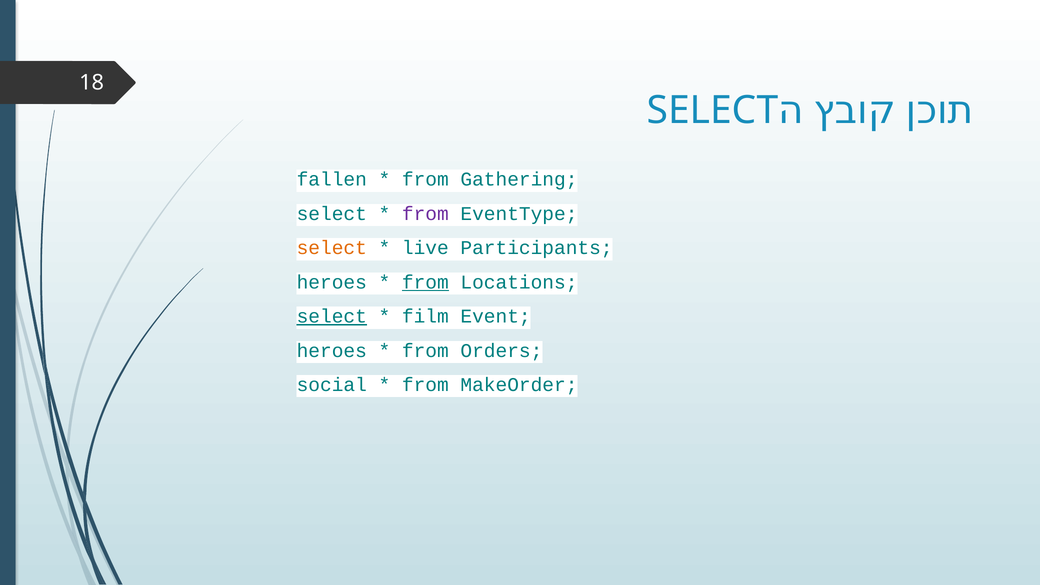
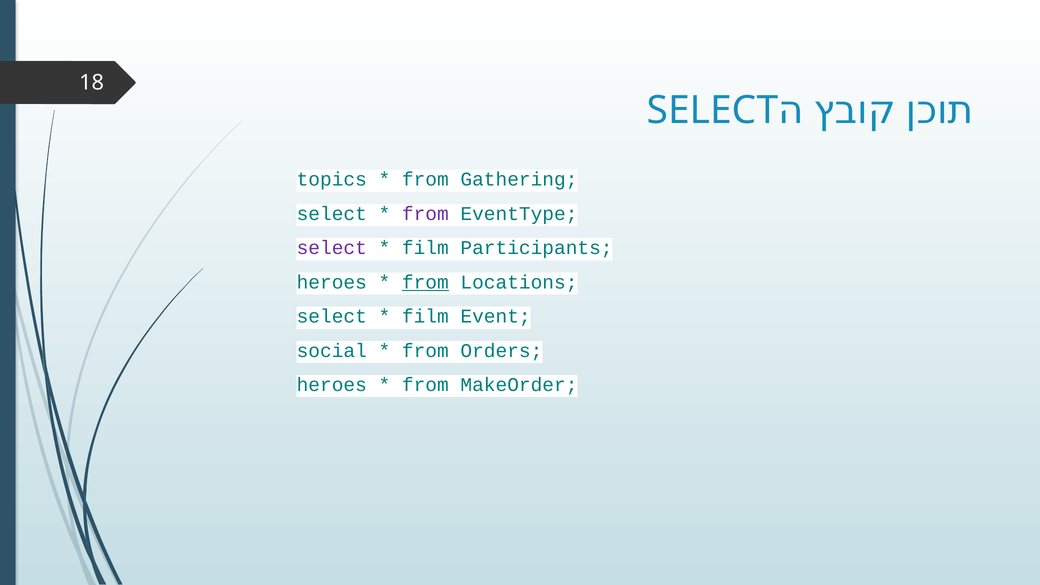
fallen: fallen -> topics
select at (332, 248) colour: orange -> purple
live at (425, 248): live -> film
select at (332, 316) underline: present -> none
heroes at (332, 351): heroes -> social
social at (332, 385): social -> heroes
